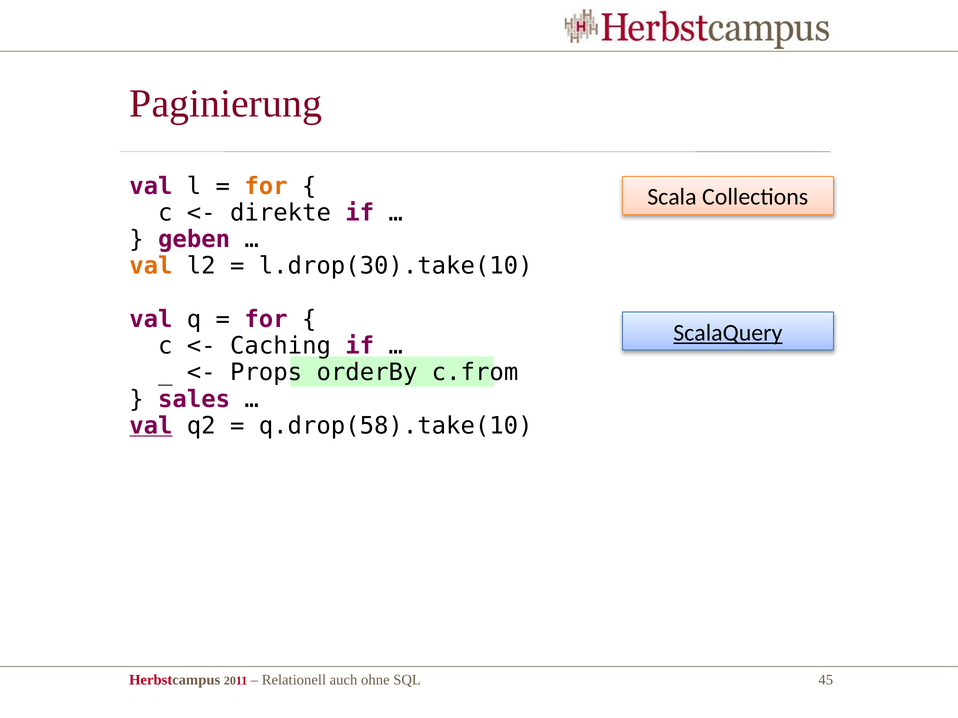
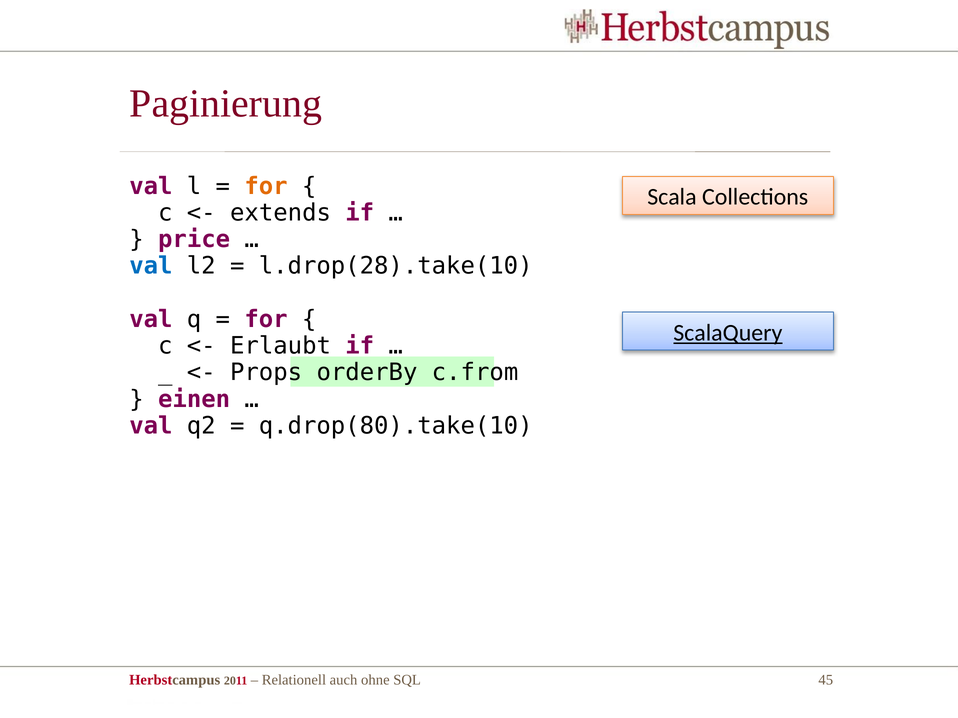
direkte: direkte -> extends
geben: geben -> price
val at (151, 266) colour: orange -> blue
l.drop(30).take(10: l.drop(30).take(10 -> l.drop(28).take(10
Caching: Caching -> Erlaubt
sales: sales -> einen
val at (151, 426) underline: present -> none
q.drop(58).take(10: q.drop(58).take(10 -> q.drop(80).take(10
